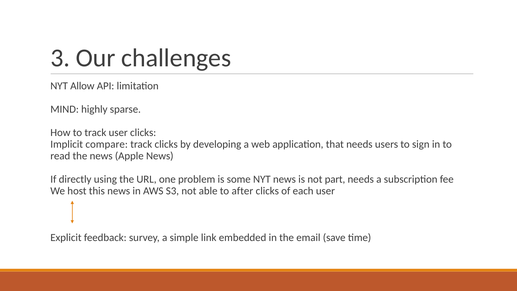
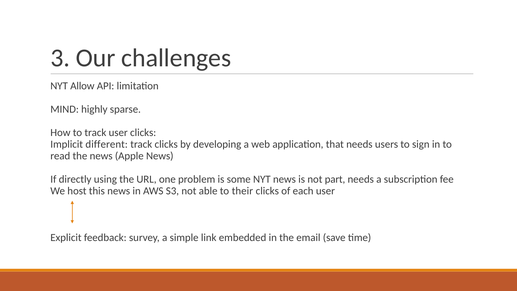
compare: compare -> different
after: after -> their
